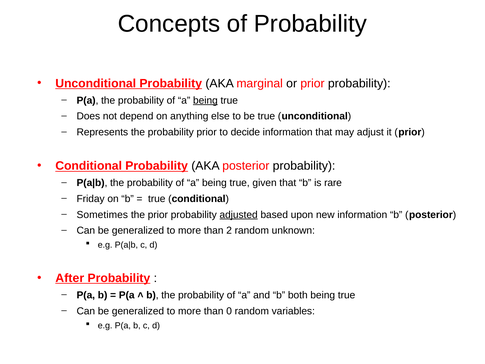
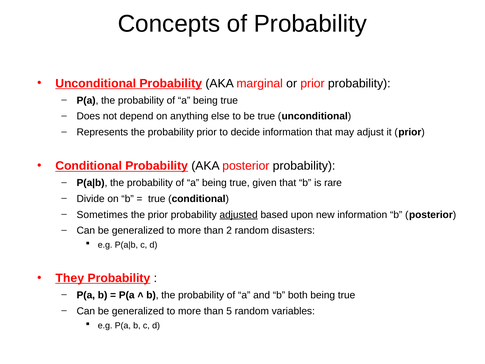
being at (205, 100) underline: present -> none
Friday: Friday -> Divide
unknown: unknown -> disasters
After: After -> They
0: 0 -> 5
